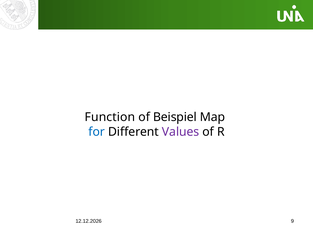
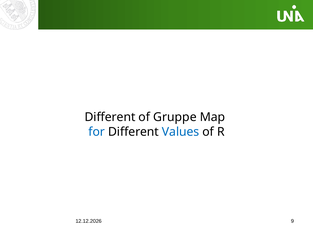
Function at (110, 117): Function -> Different
Beispiel: Beispiel -> Gruppe
Values colour: purple -> blue
